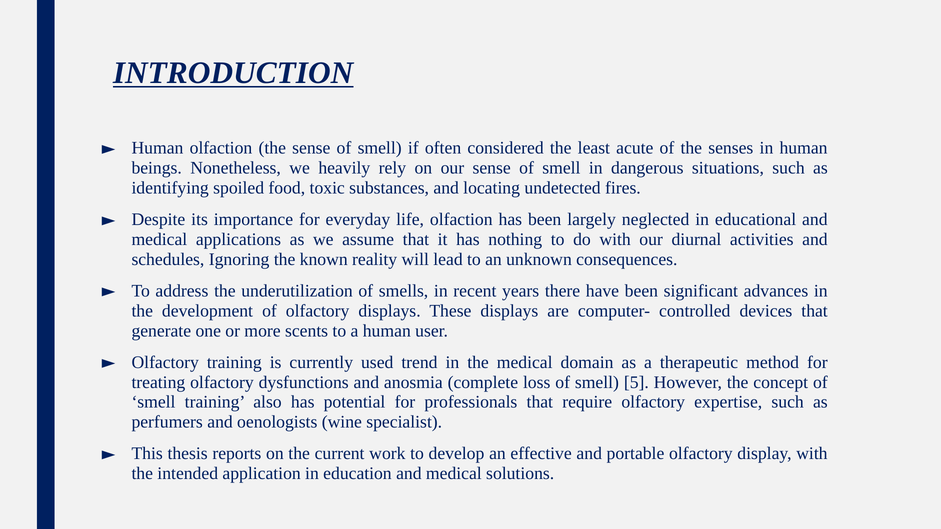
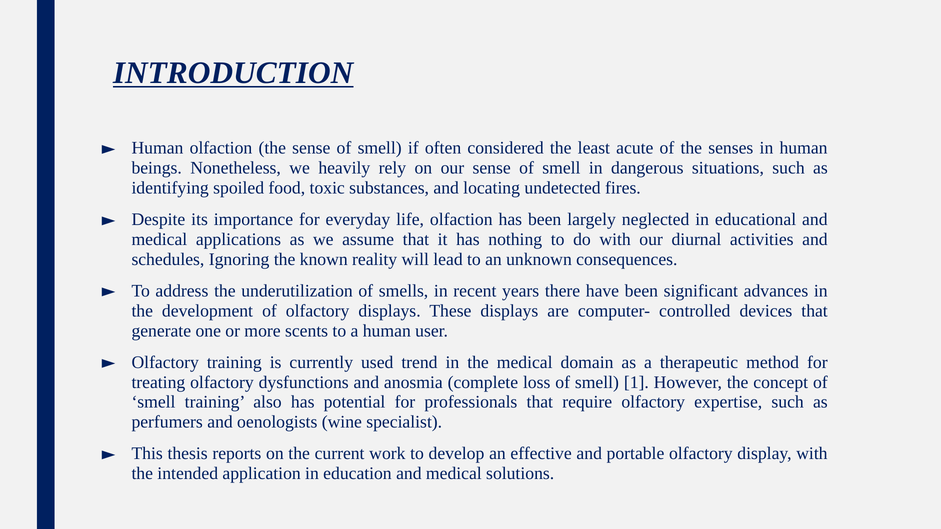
5: 5 -> 1
